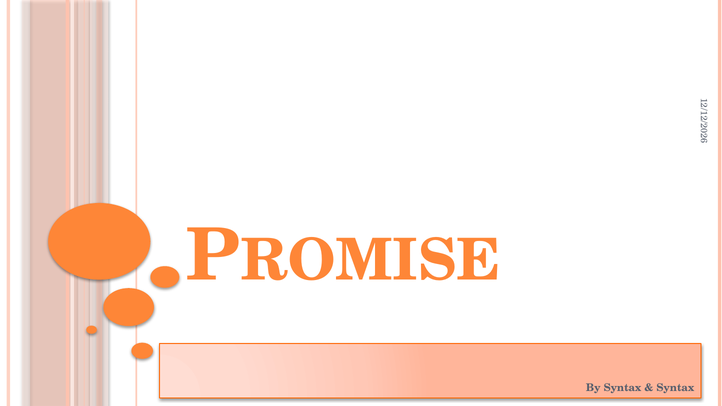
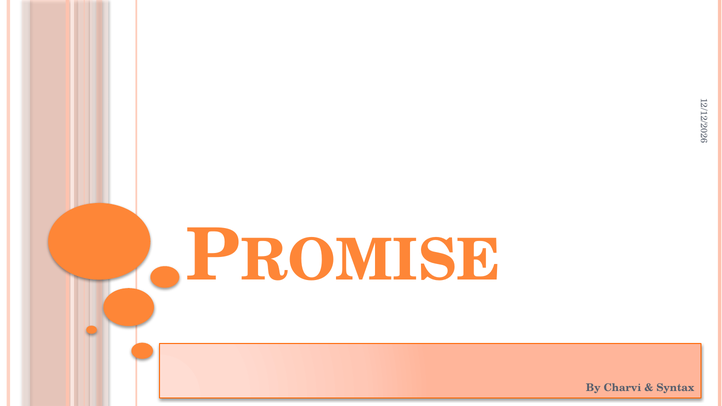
By Syntax: Syntax -> Charvi
